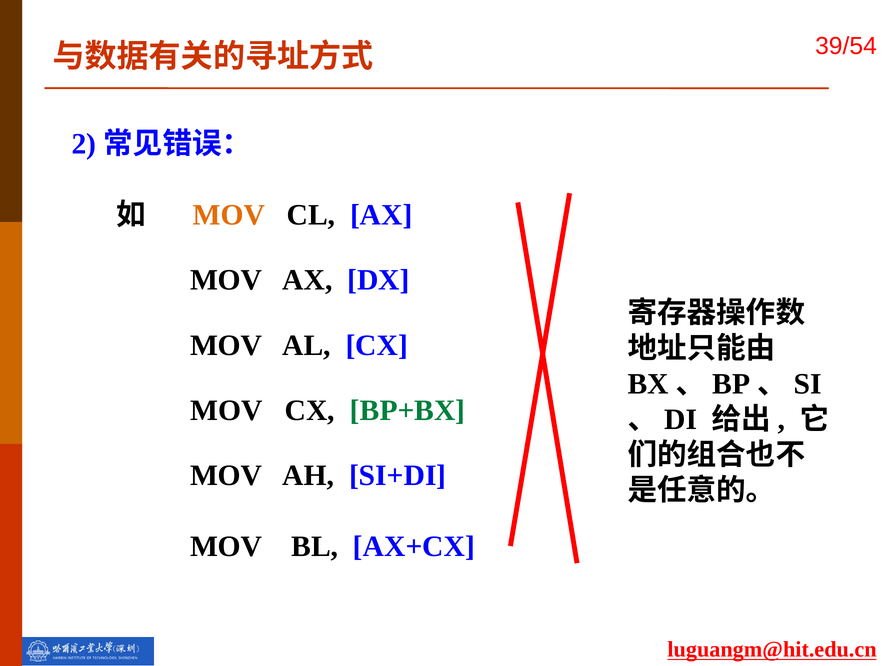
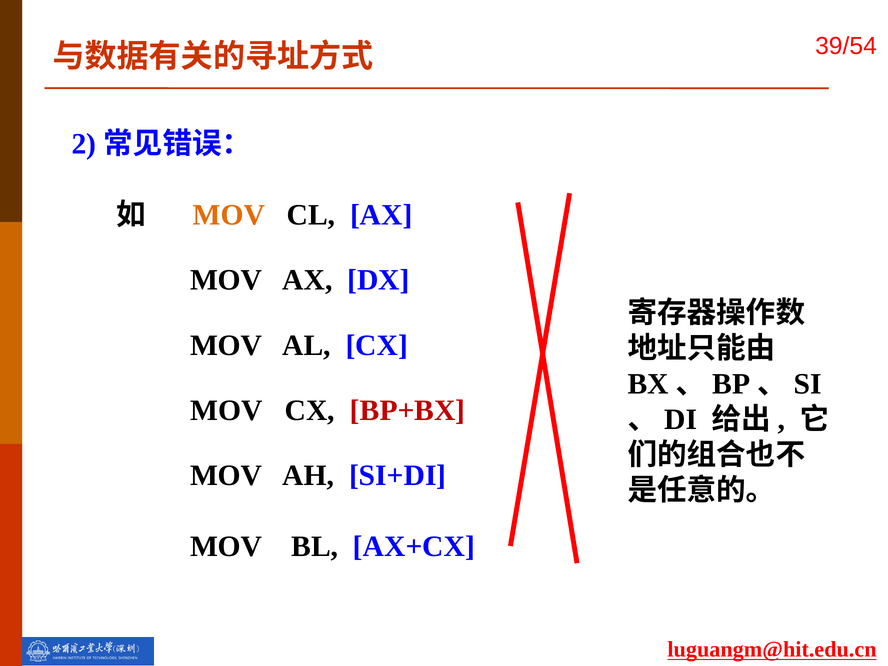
BP+BX colour: green -> red
